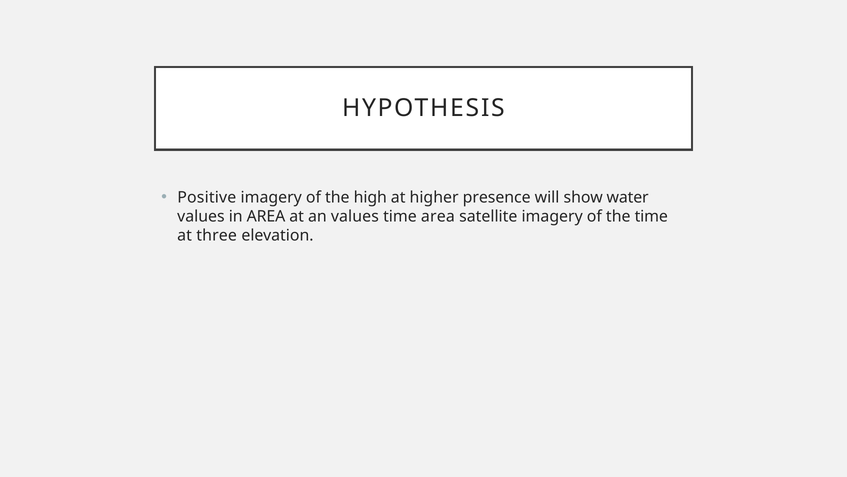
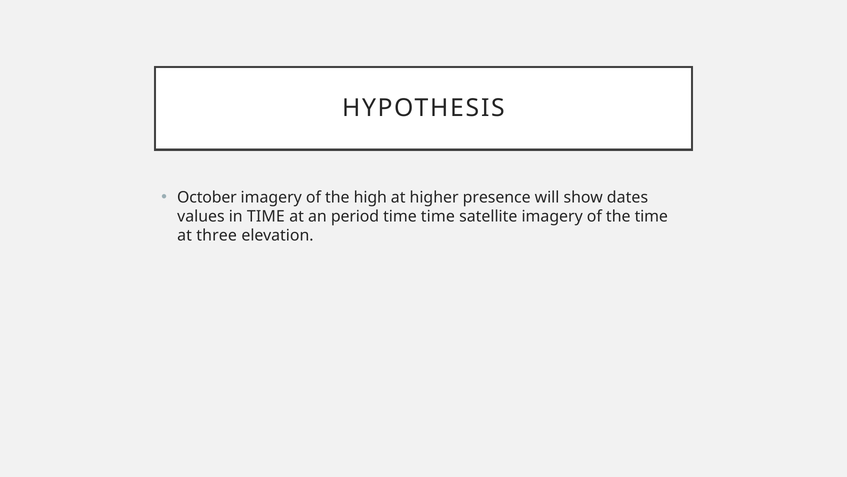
Positive: Positive -> October
water: water -> dates
in AREA: AREA -> TIME
an values: values -> period
time area: area -> time
